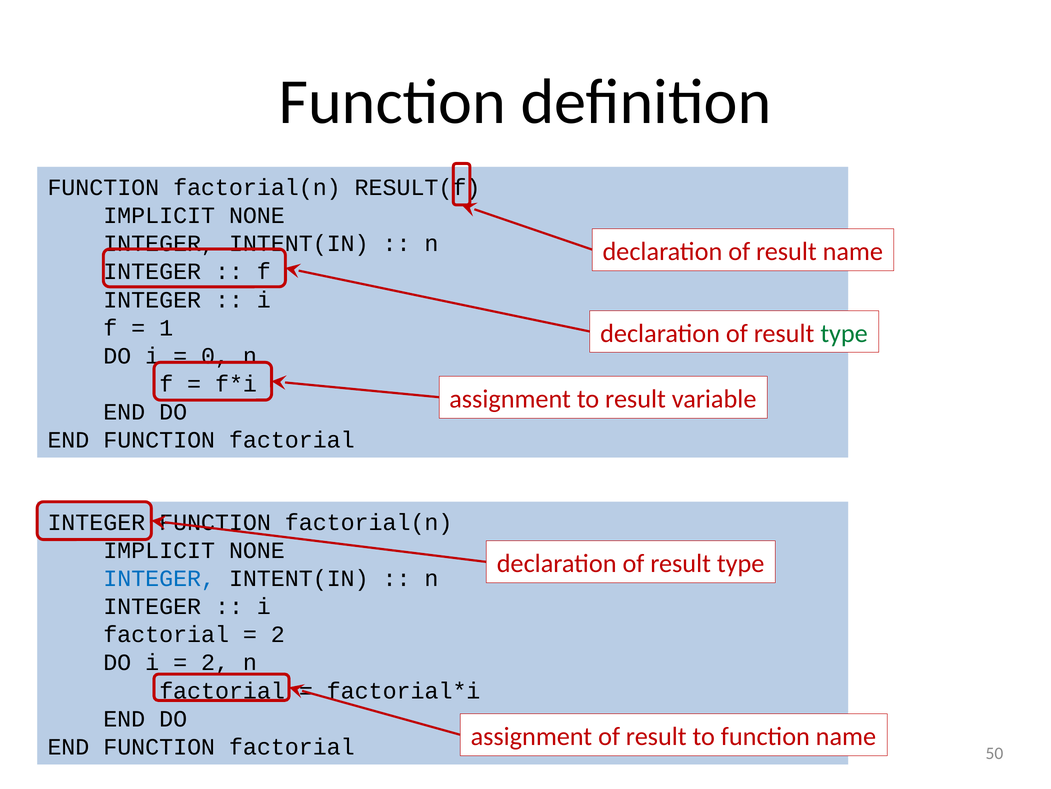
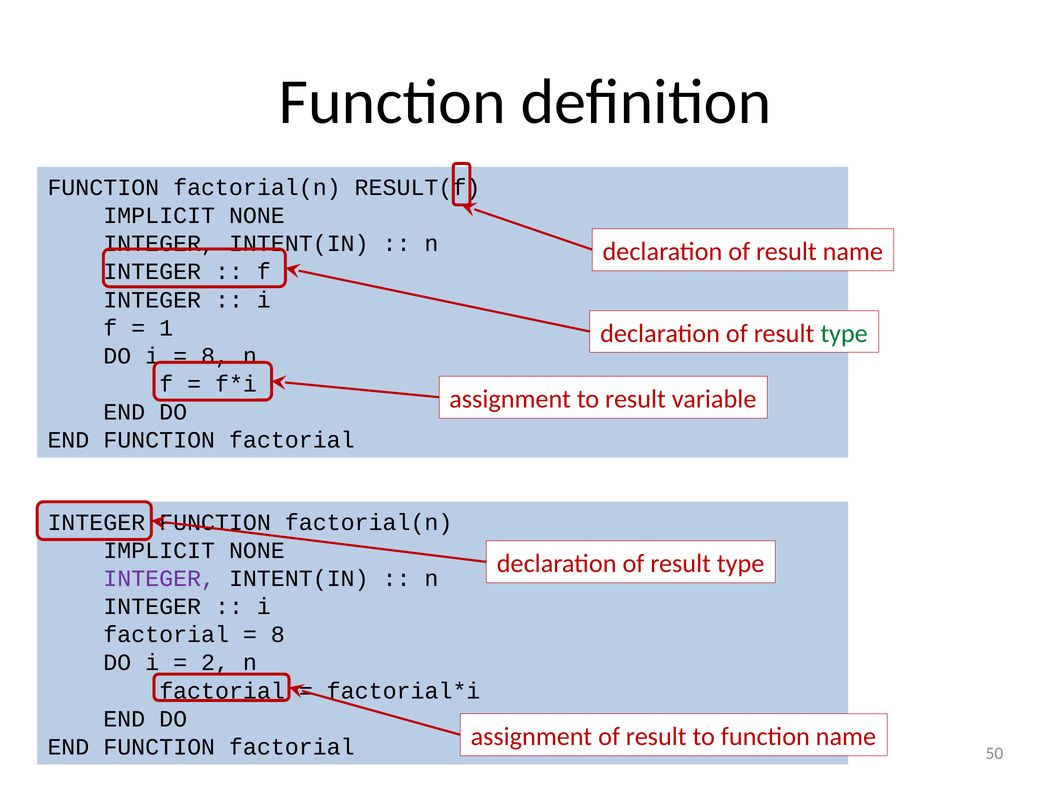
0 at (215, 356): 0 -> 8
INTEGER at (159, 578) colour: blue -> purple
2 at (278, 634): 2 -> 8
